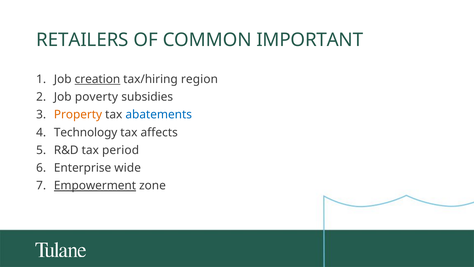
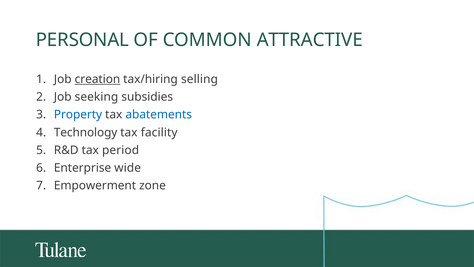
RETAILERS: RETAILERS -> PERSONAL
IMPORTANT: IMPORTANT -> ATTRACTIVE
region: region -> selling
poverty: poverty -> seeking
Property colour: orange -> blue
affects: affects -> facility
Empowerment underline: present -> none
